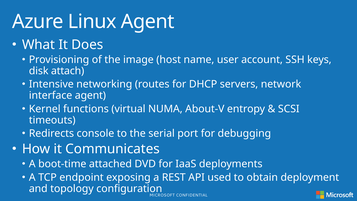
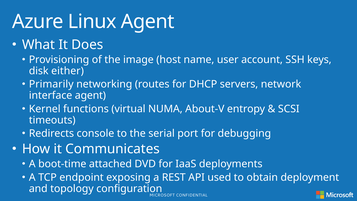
attach: attach -> either
Intensive: Intensive -> Primarily
